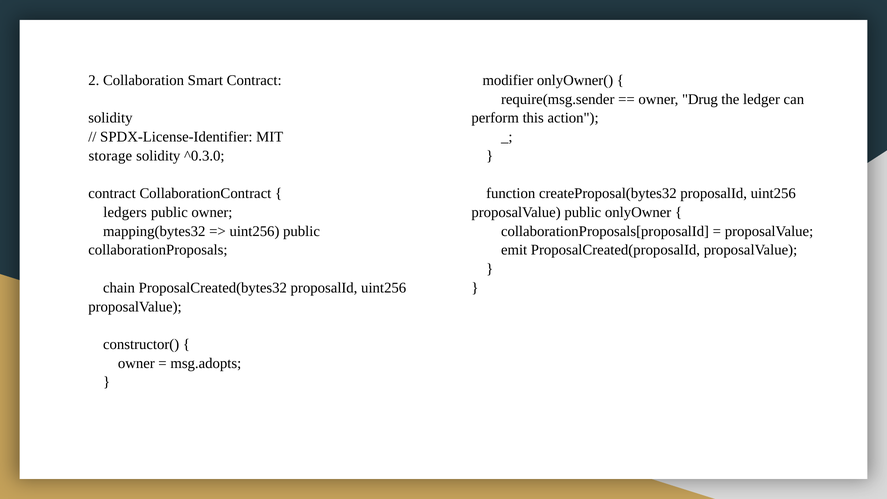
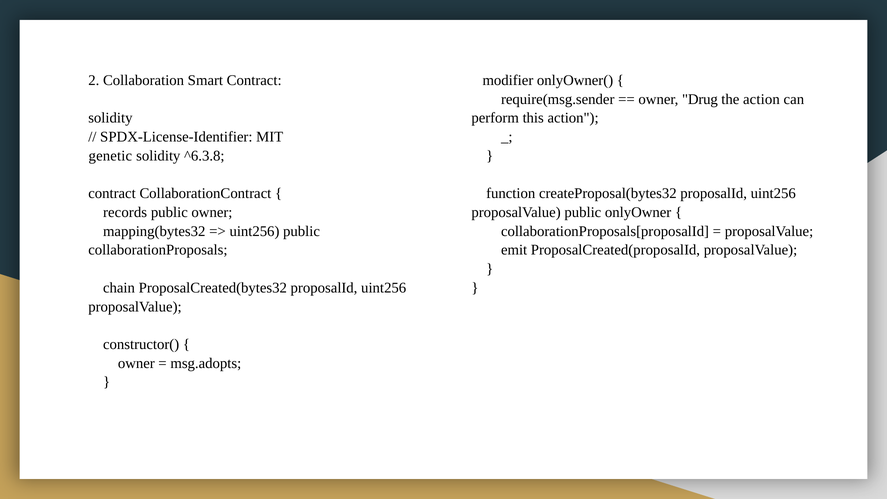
the ledger: ledger -> action
storage: storage -> genetic
^0.3.0: ^0.3.0 -> ^6.3.8
ledgers: ledgers -> records
